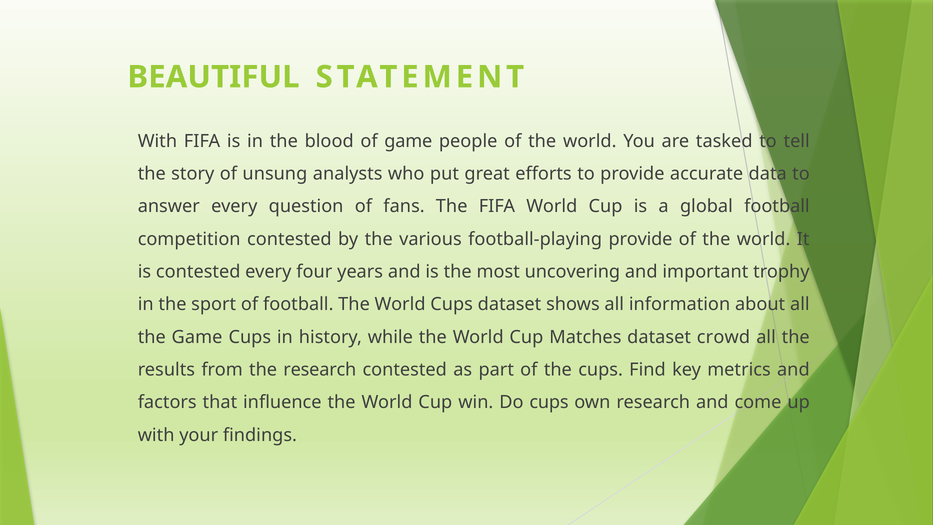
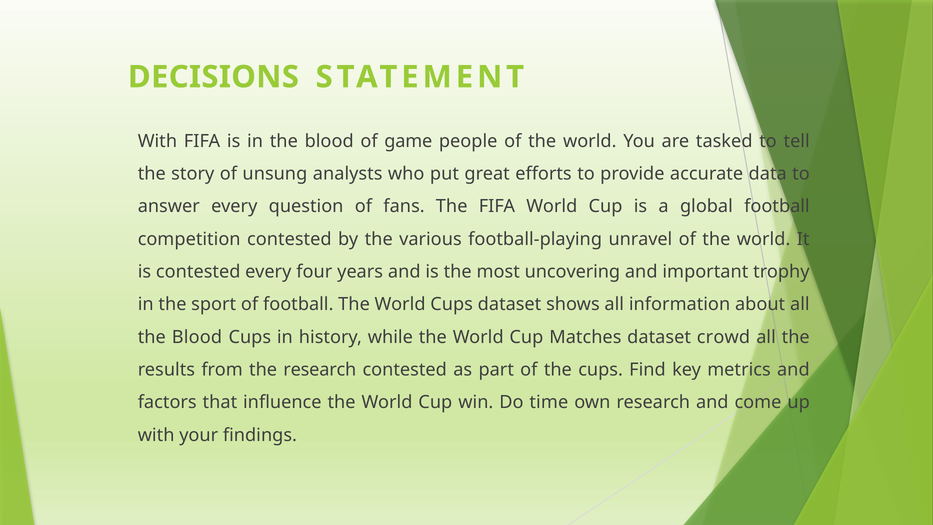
BEAUTIFUL: BEAUTIFUL -> DECISIONS
football-playing provide: provide -> unravel
Game at (197, 337): Game -> Blood
Do cups: cups -> time
